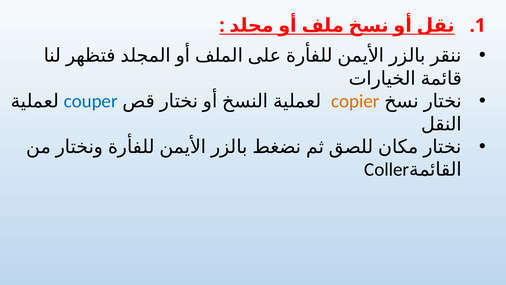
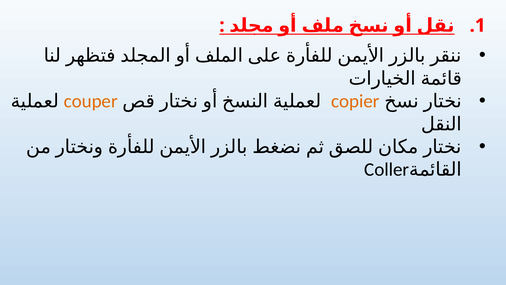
couper colour: blue -> orange
